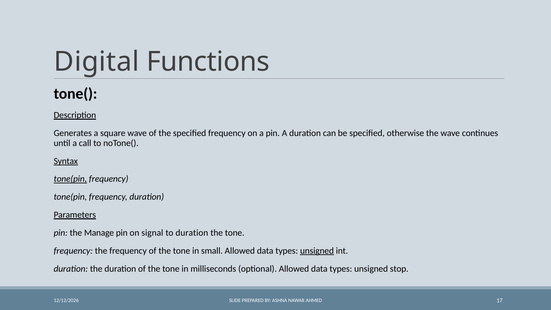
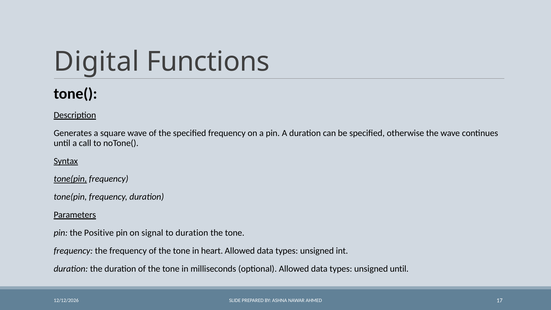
Manage: Manage -> Positive
small: small -> heart
unsigned at (317, 251) underline: present -> none
unsigned stop: stop -> until
